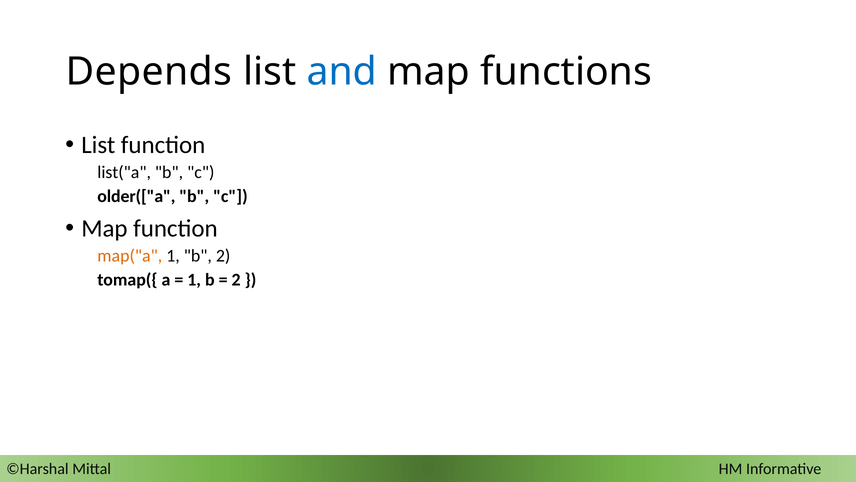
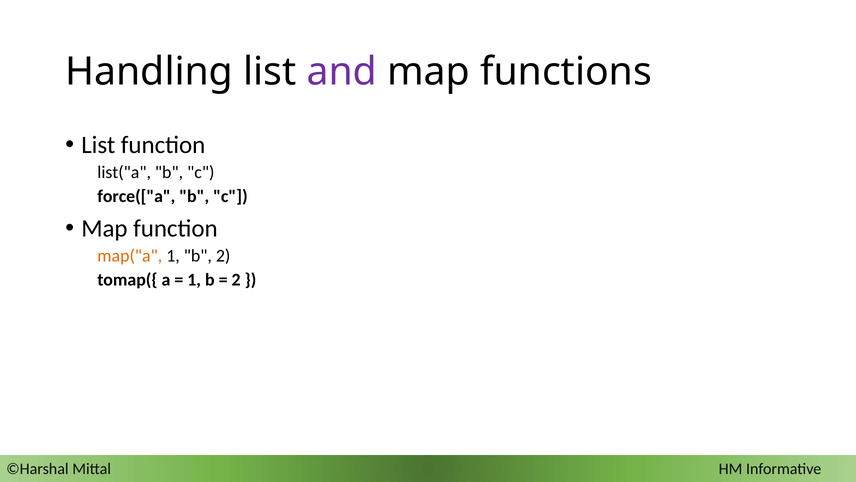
Depends: Depends -> Handling
and colour: blue -> purple
older(["a: older(["a -> force(["a
